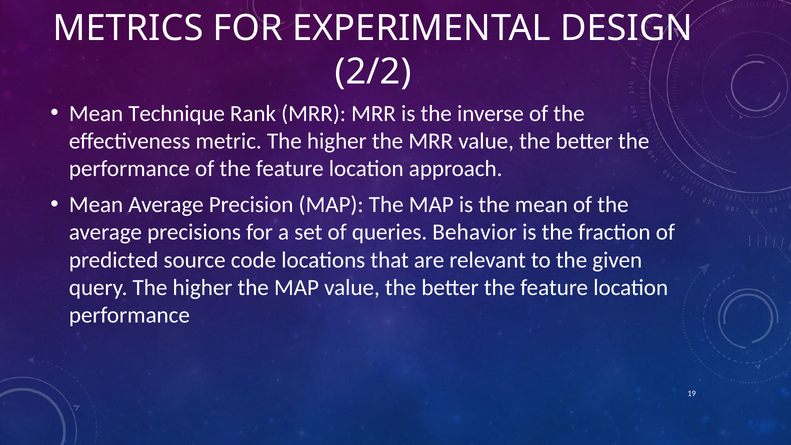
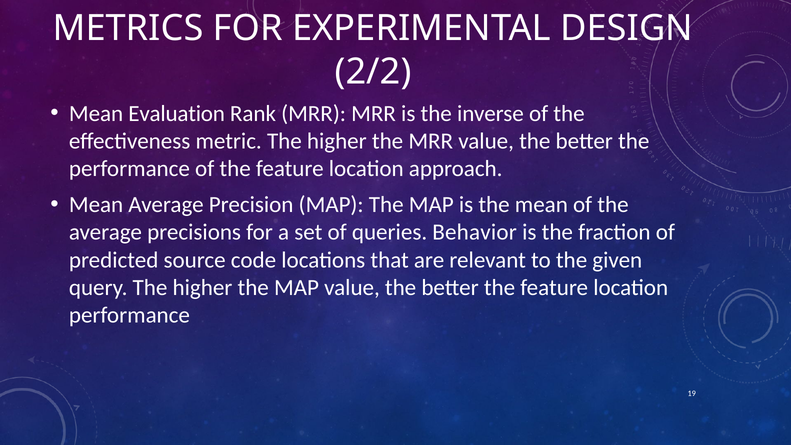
Technique: Technique -> Evaluation
